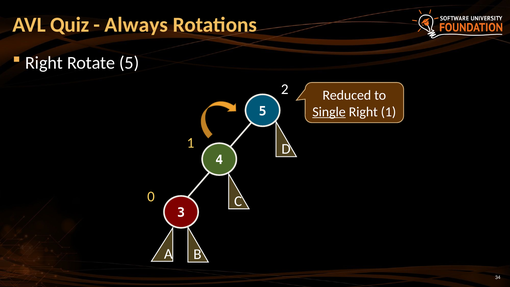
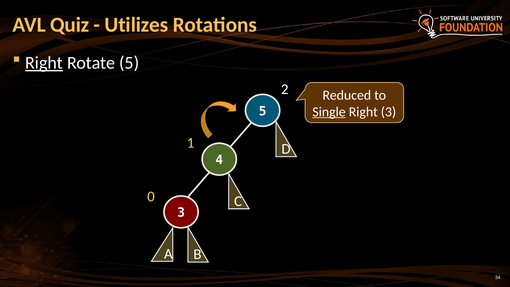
Always: Always -> Utilizes
Right at (44, 63) underline: none -> present
Right 1: 1 -> 3
